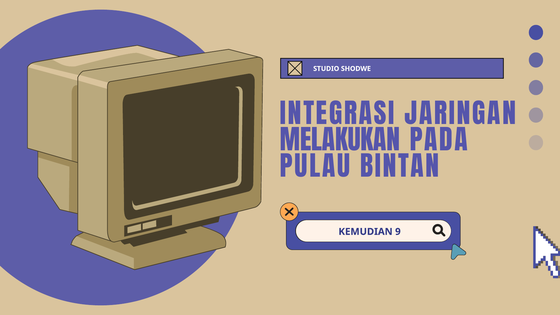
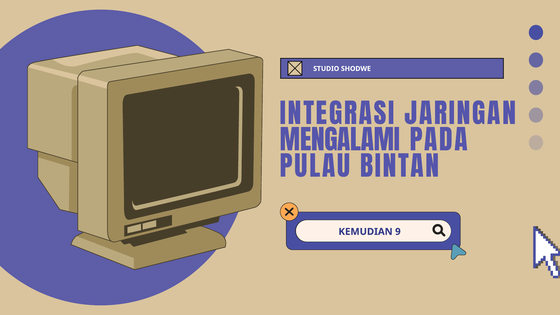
MELAKUKAN: MELAKUKAN -> MENGALAMI
